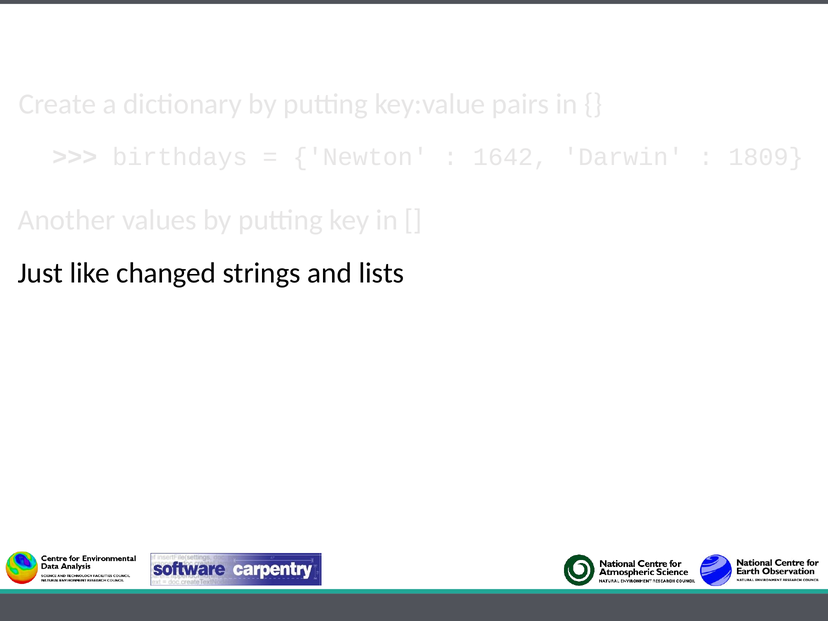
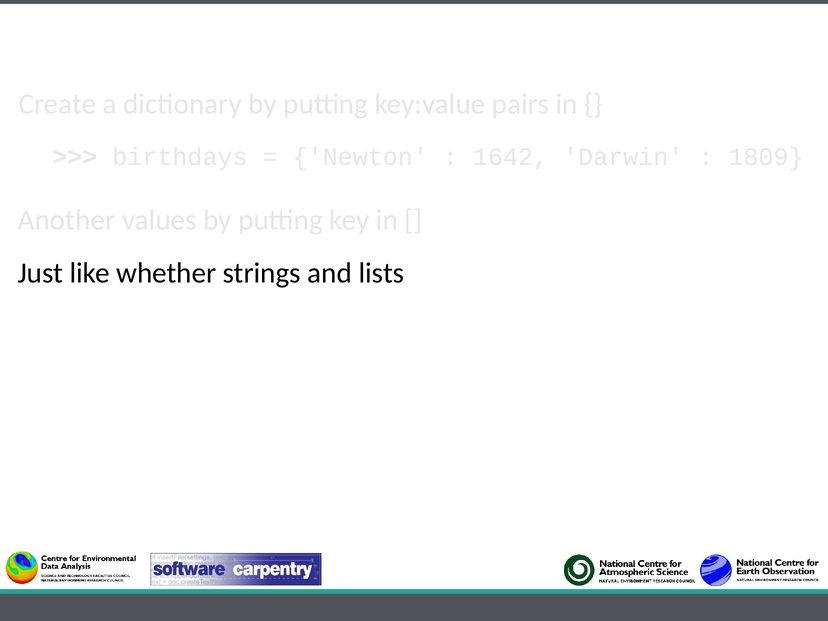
changed: changed -> whether
